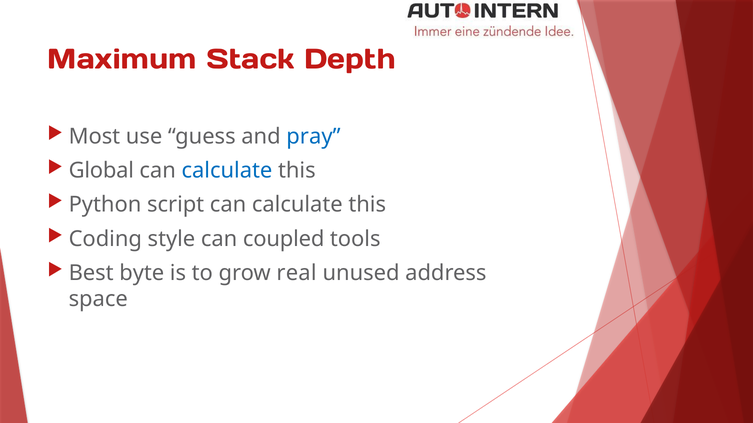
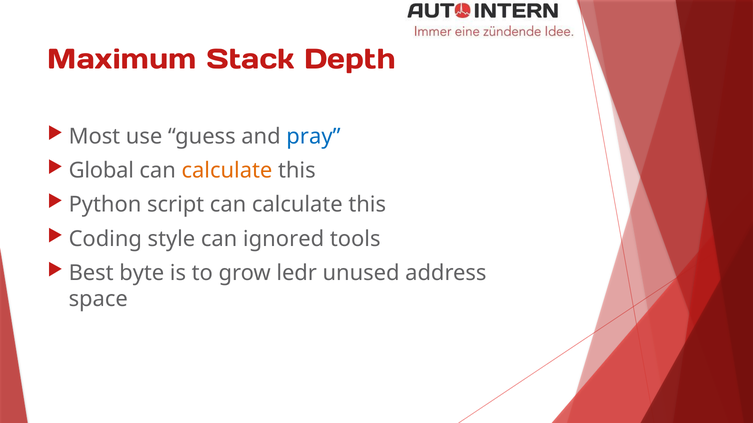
calculate at (227, 171) colour: blue -> orange
coupled: coupled -> ignored
real: real -> ledr
